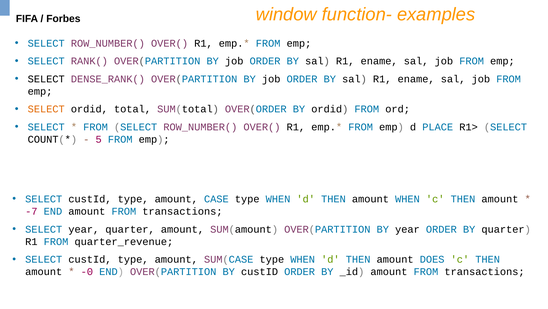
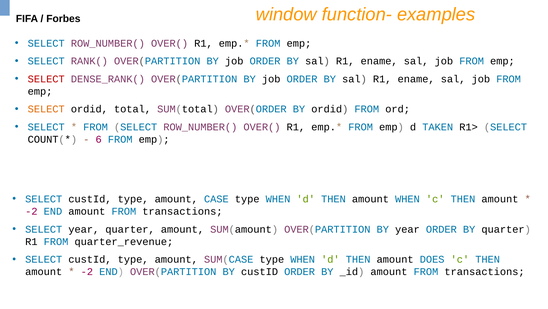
SELECT at (46, 79) colour: black -> red
PLACE: PLACE -> TAKEN
5: 5 -> 6
-7 at (31, 211): -7 -> -2
-0 at (87, 271): -0 -> -2
